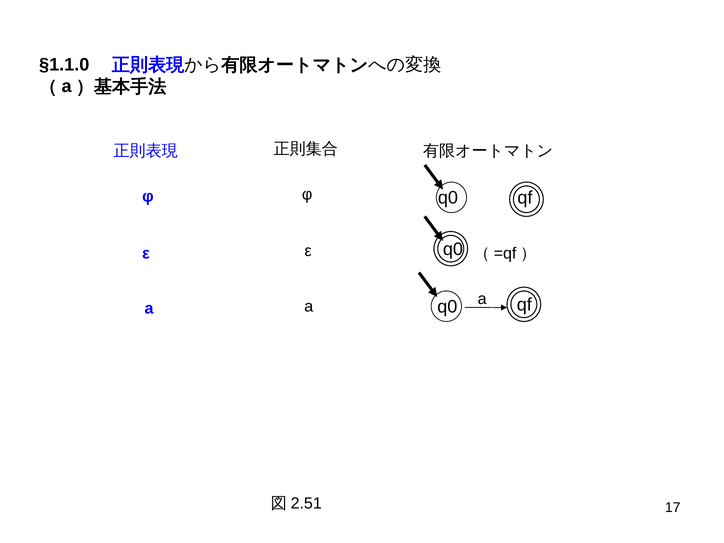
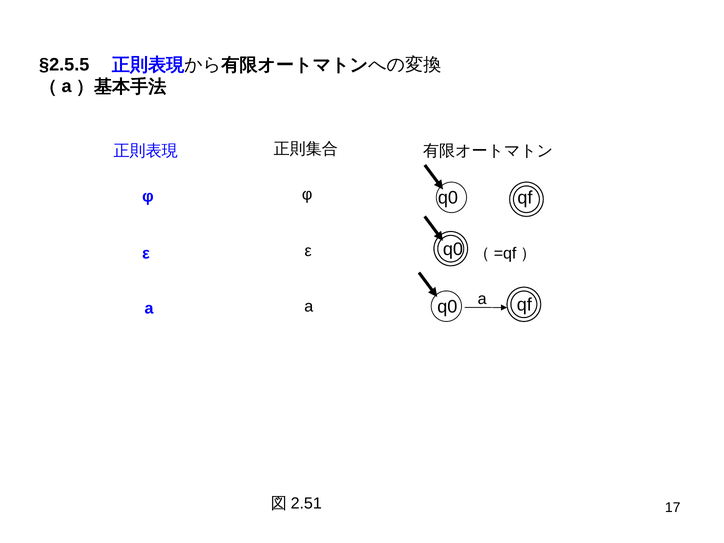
§1.1.0: §1.1.0 -> §2.5.5
